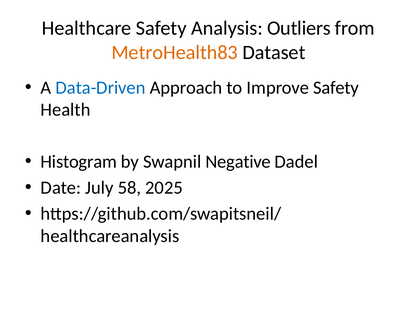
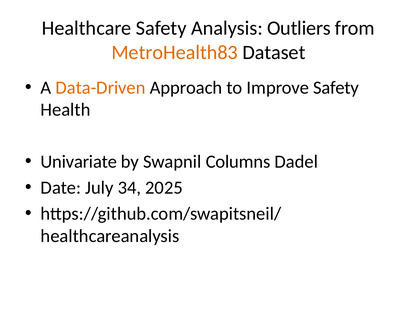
Data-Driven colour: blue -> orange
Histogram: Histogram -> Univariate
Negative: Negative -> Columns
58: 58 -> 34
